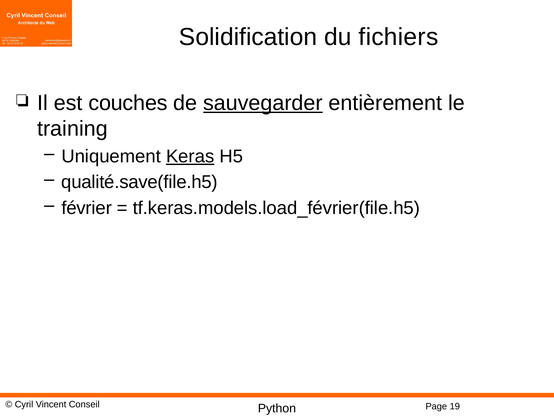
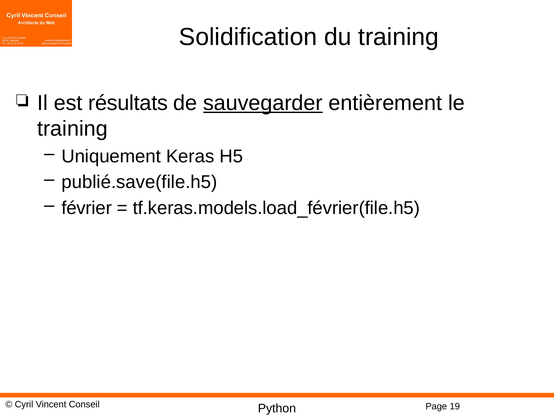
du fichiers: fichiers -> training
couches: couches -> résultats
Keras underline: present -> none
qualité.save(file.h5: qualité.save(file.h5 -> publié.save(file.h5
